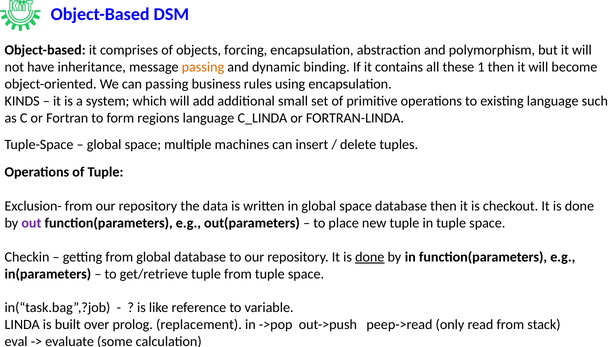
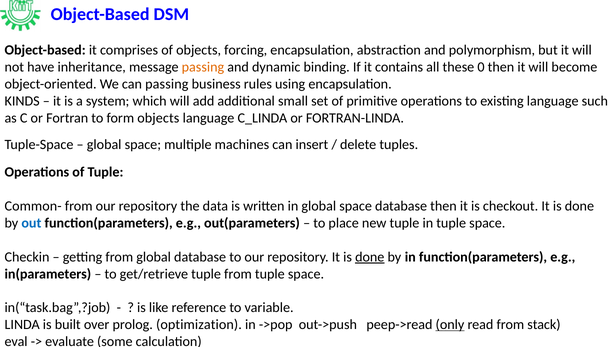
1: 1 -> 0
form regions: regions -> objects
Exclusion-: Exclusion- -> Common-
out colour: purple -> blue
replacement: replacement -> optimization
only underline: none -> present
